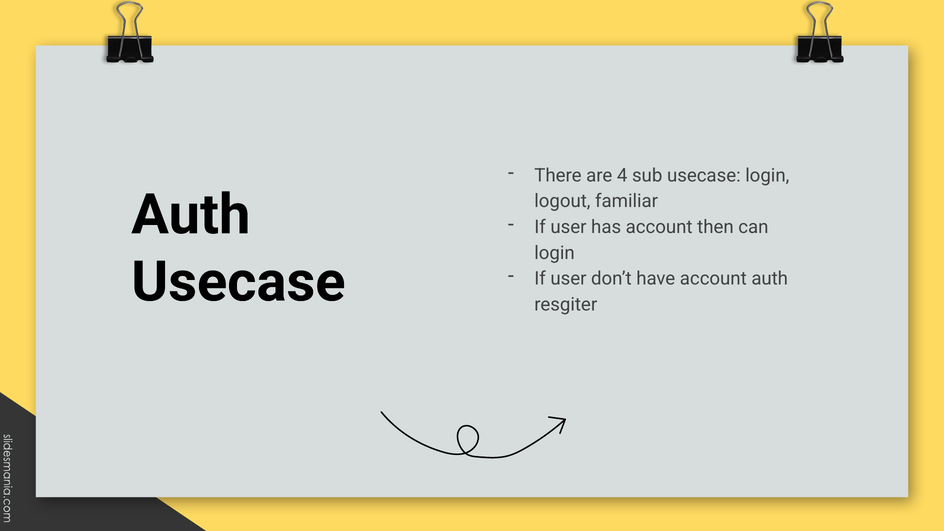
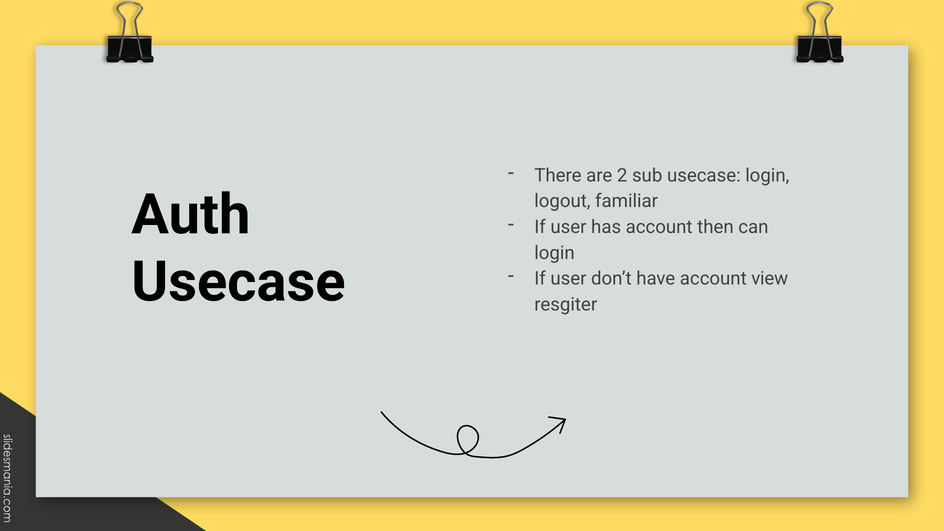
4: 4 -> 2
account auth: auth -> view
